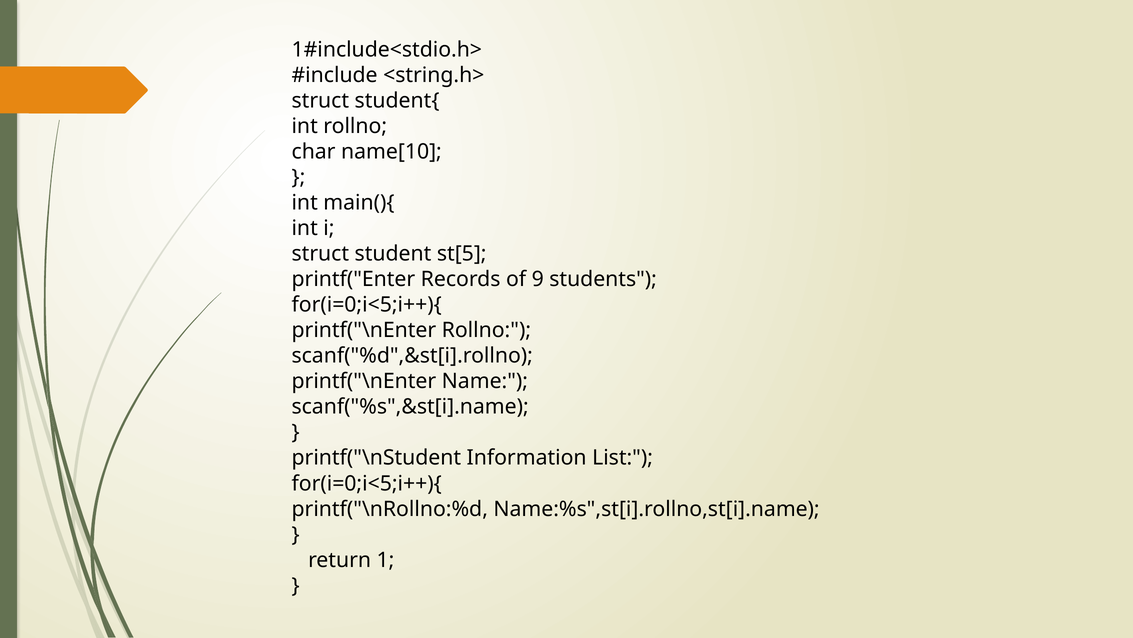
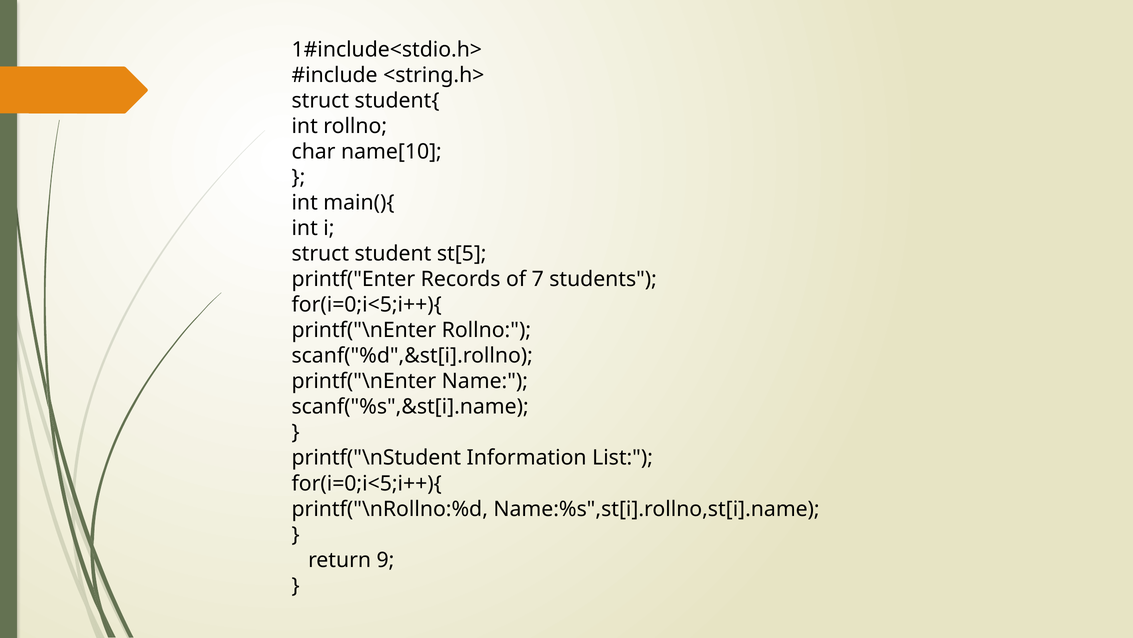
9: 9 -> 7
1: 1 -> 9
